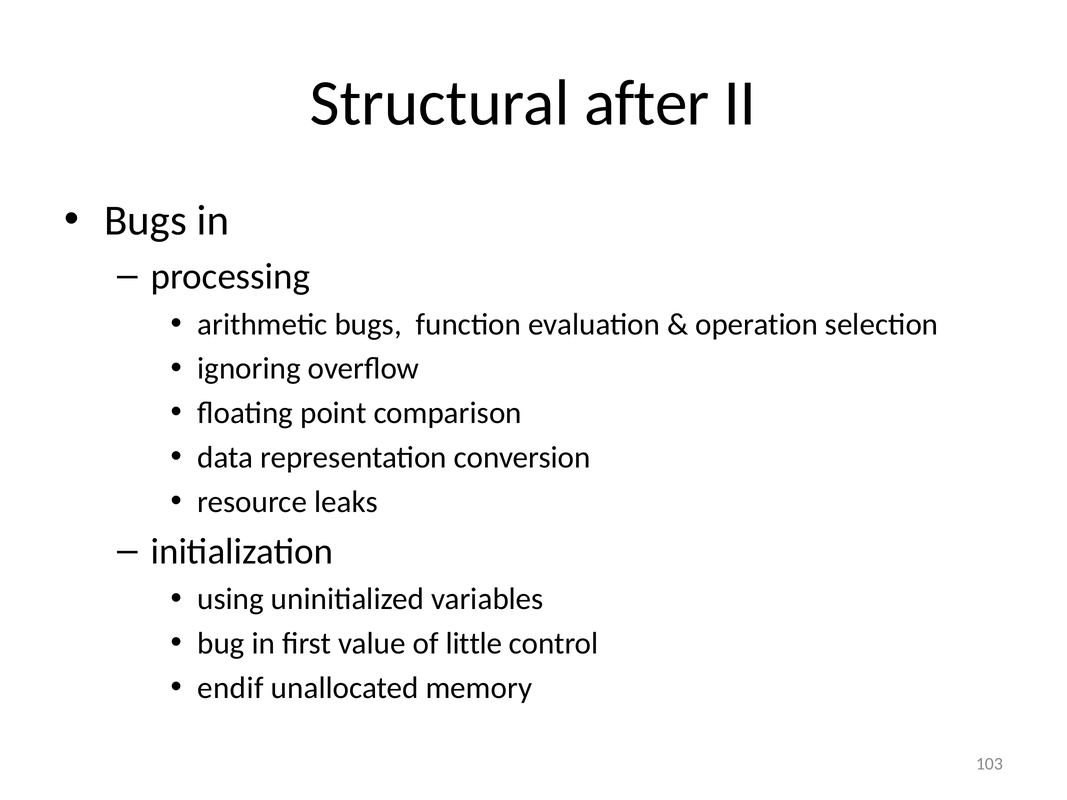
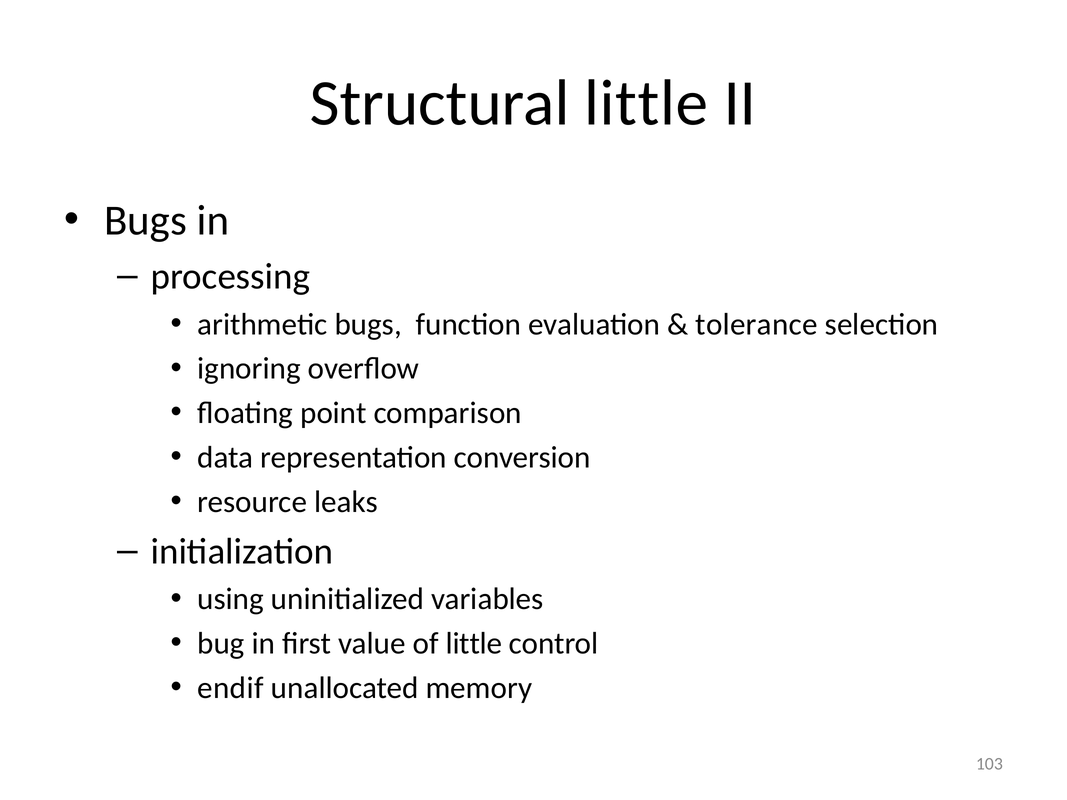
Structural after: after -> little
operation: operation -> tolerance
